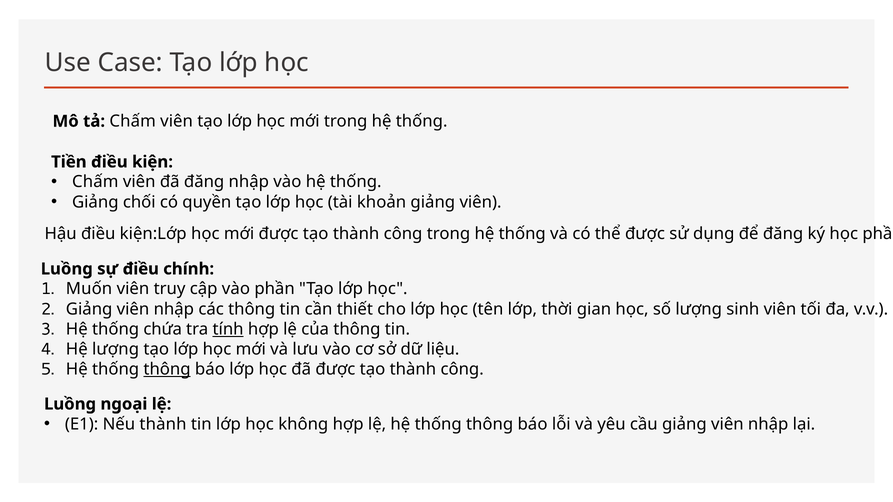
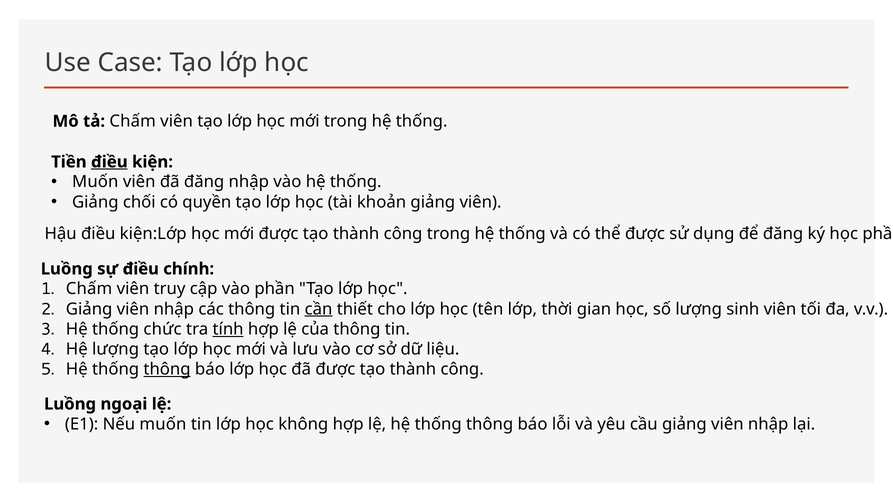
điều at (109, 162) underline: none -> present
Chấm at (95, 182): Chấm -> Muốn
Muốn at (89, 289): Muốn -> Chấm
cần underline: none -> present
chứa: chứa -> chức
Nếu thành: thành -> muốn
